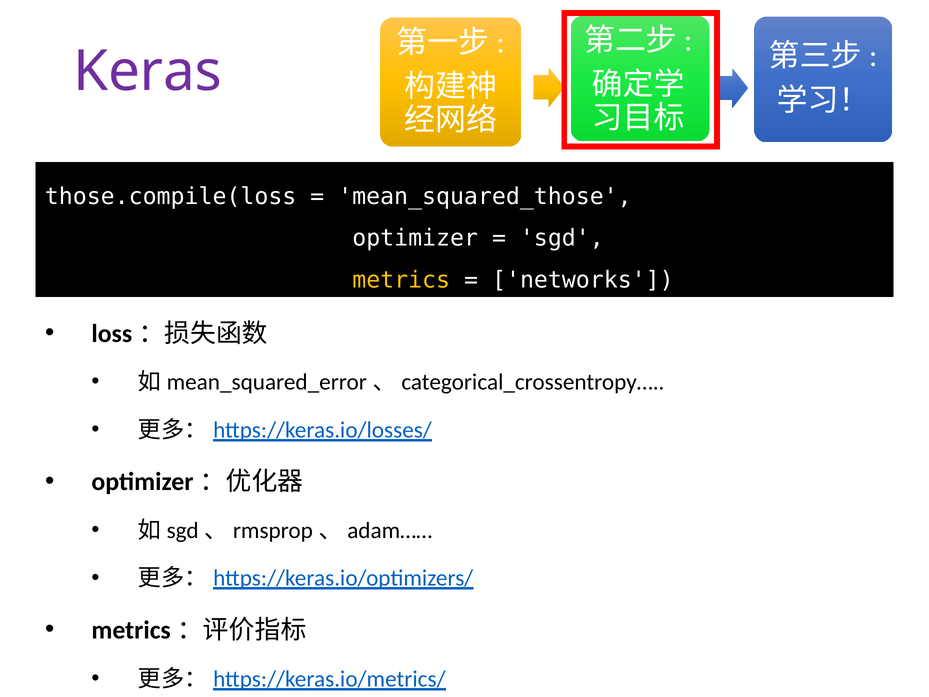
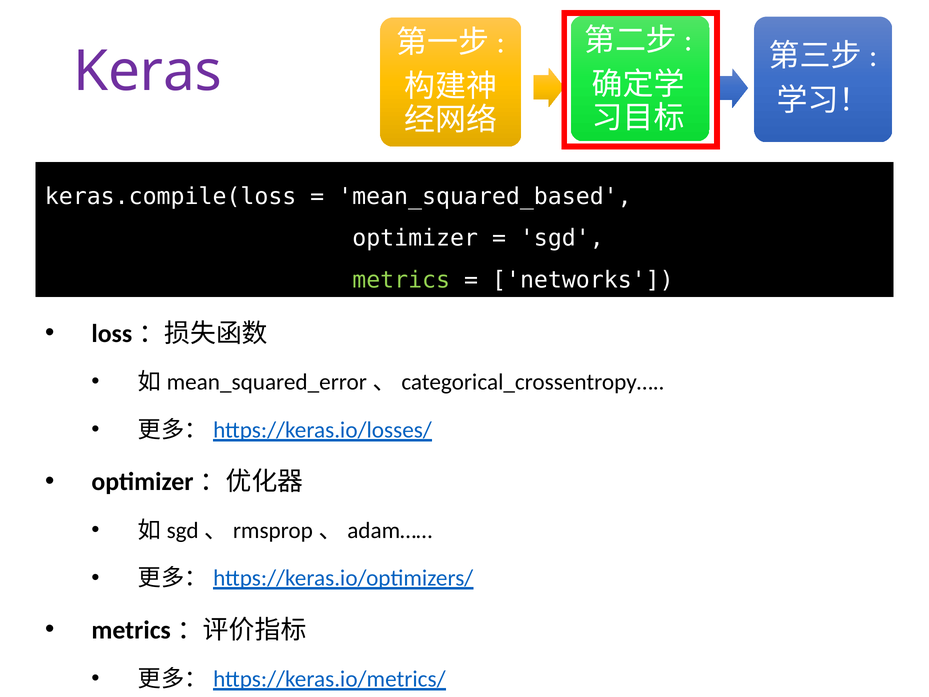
those.compile(loss: those.compile(loss -> keras.compile(loss
mean_squared_those: mean_squared_those -> mean_squared_based
metrics colour: yellow -> light green
